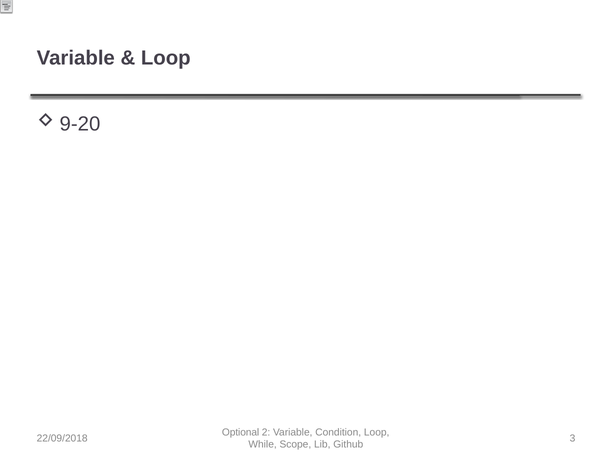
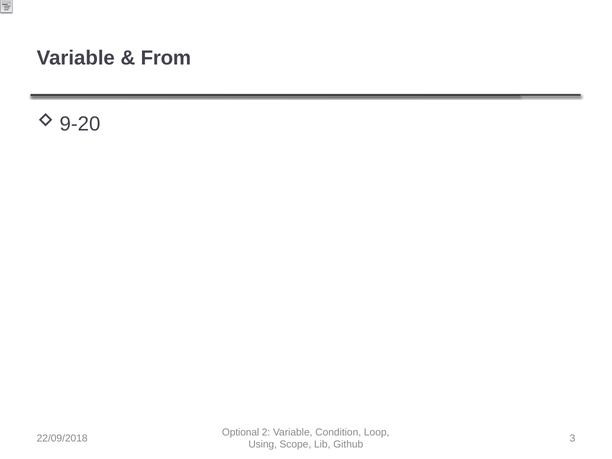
Loop at (166, 58): Loop -> From
While: While -> Using
